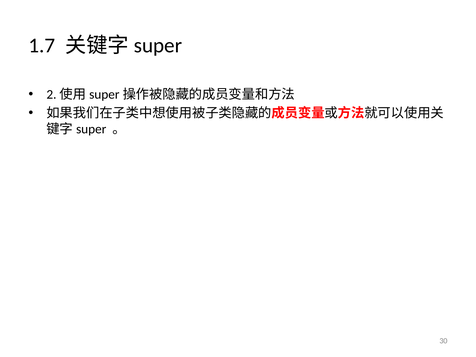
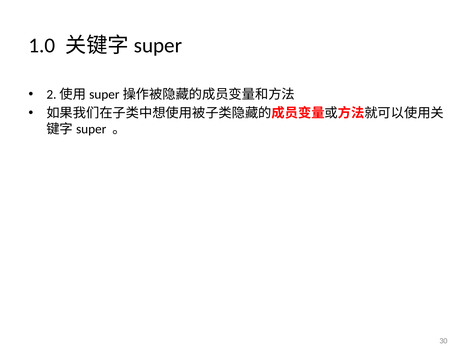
1.7: 1.7 -> 1.0
